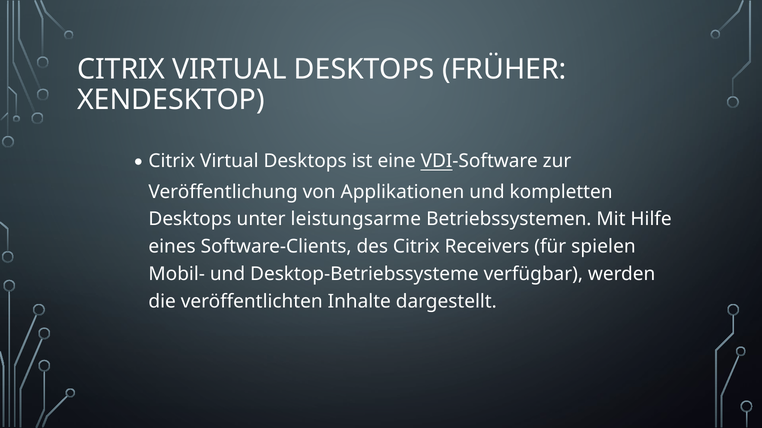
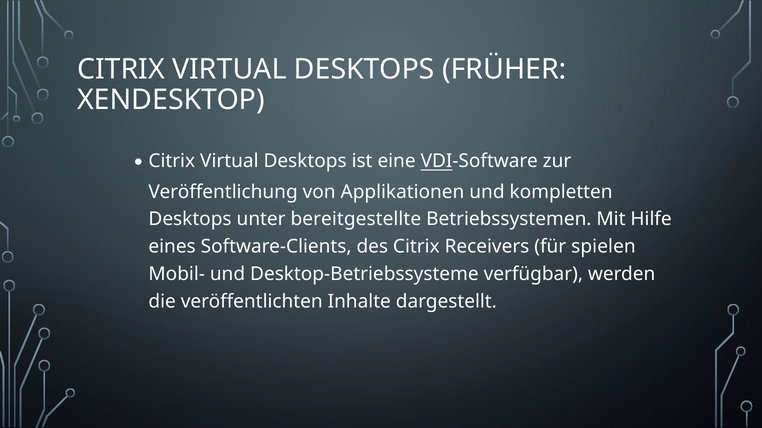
leistungsarme: leistungsarme -> bereitgestellte
